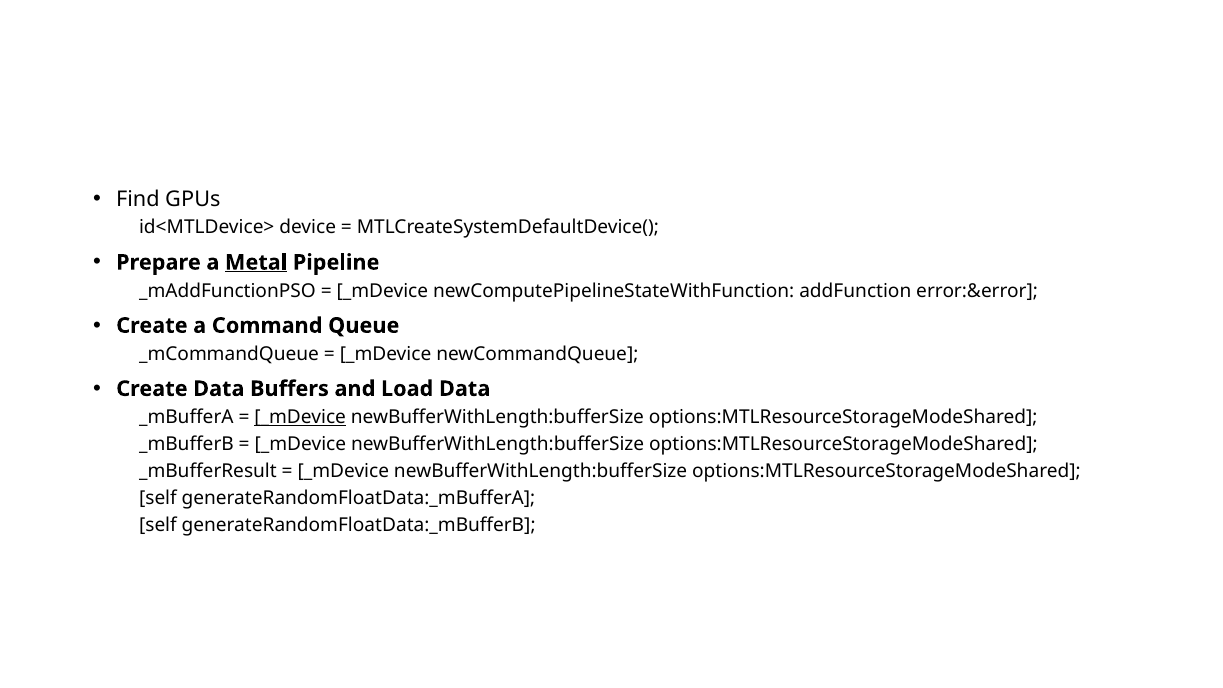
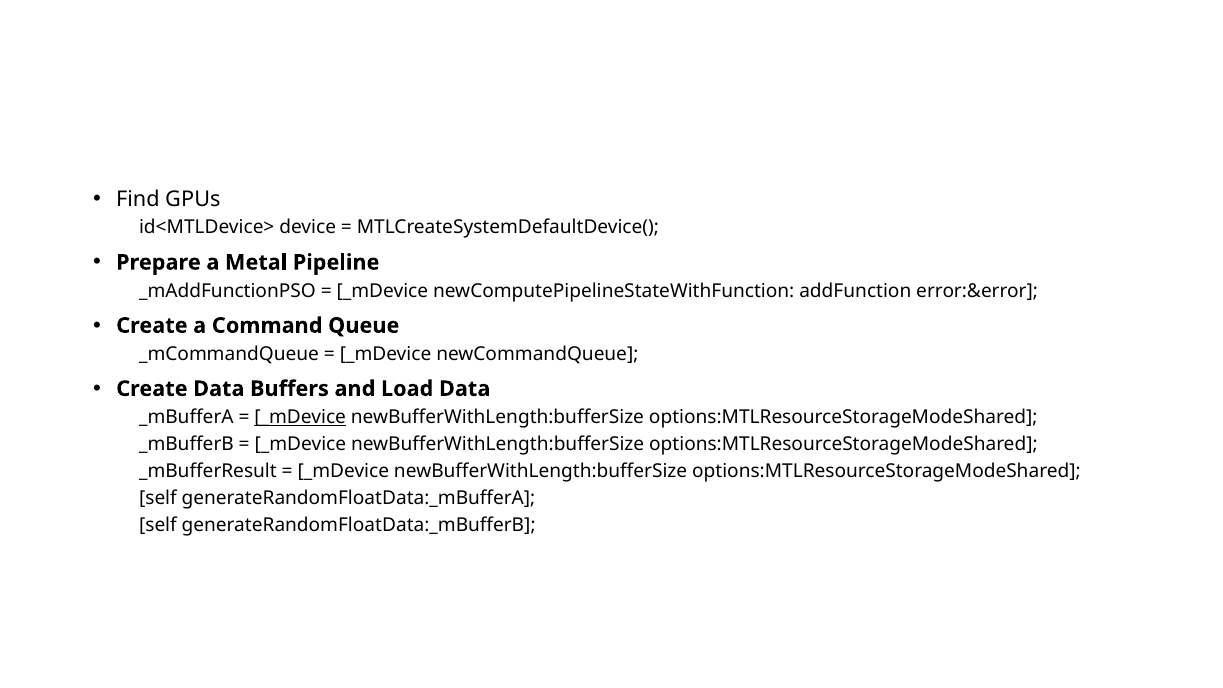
Metal underline: present -> none
